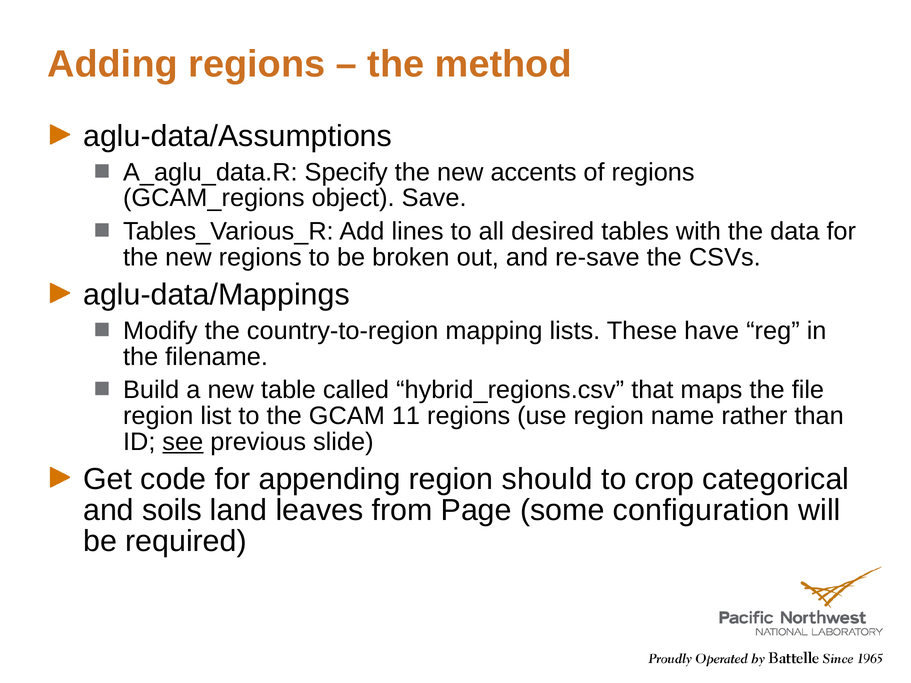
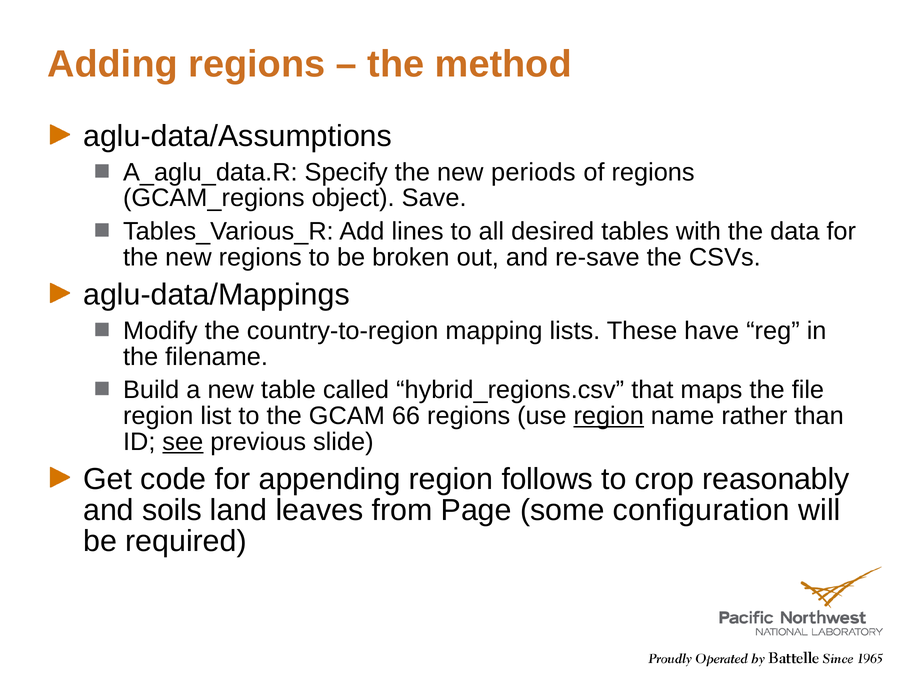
accents: accents -> periods
11: 11 -> 66
region at (609, 416) underline: none -> present
should: should -> follows
categorical: categorical -> reasonably
